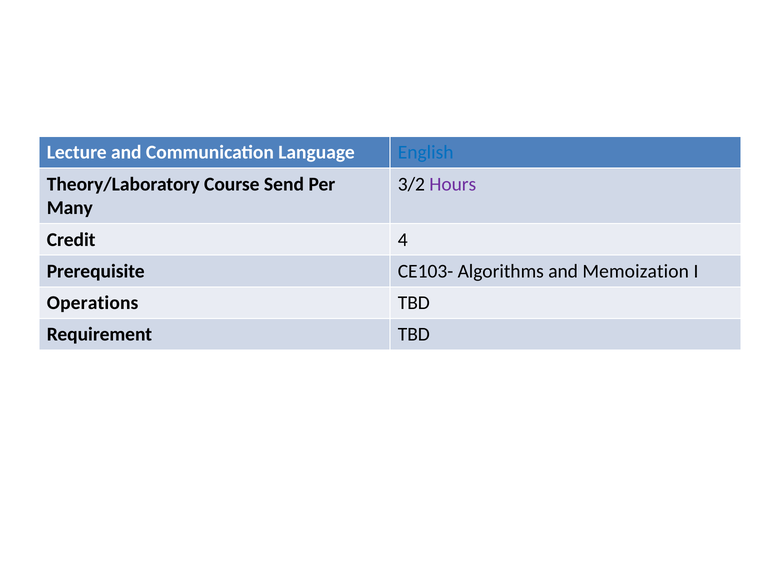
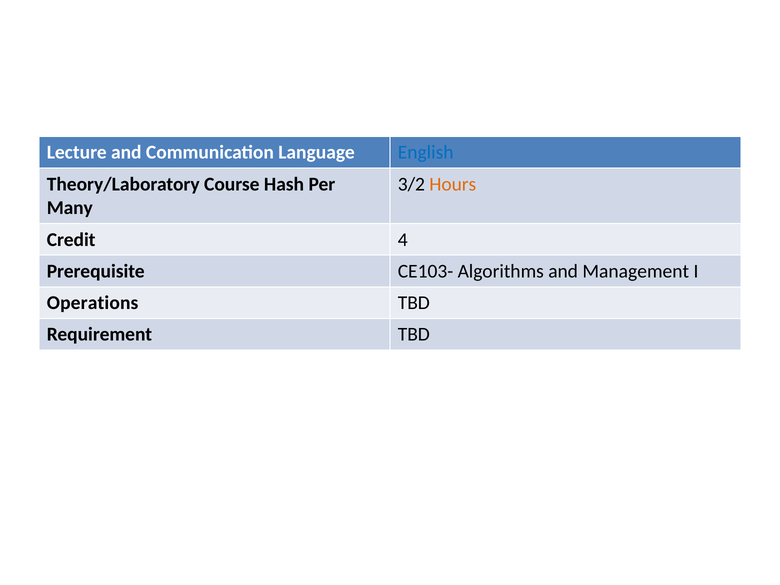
Send: Send -> Hash
Hours colour: purple -> orange
Memoization: Memoization -> Management
